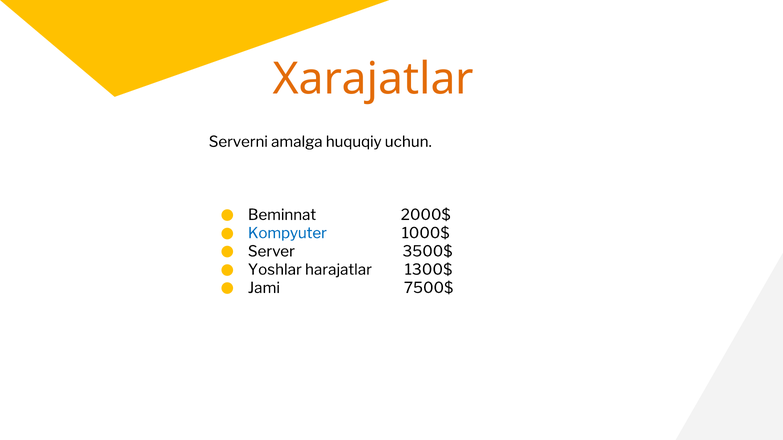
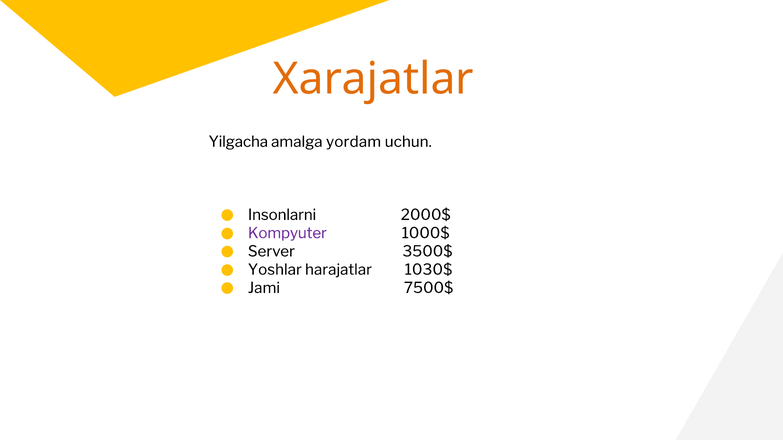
Serverni: Serverni -> Yilgacha
huquqiy: huquqiy -> yordam
Beminnat: Beminnat -> Insonlarni
Kompyuter colour: blue -> purple
1300$: 1300$ -> 1030$
